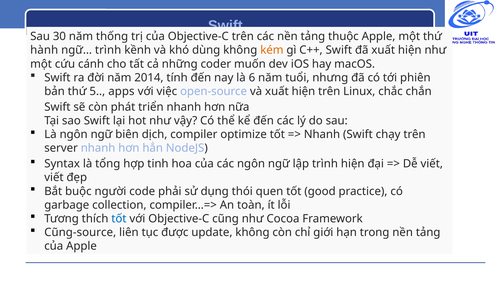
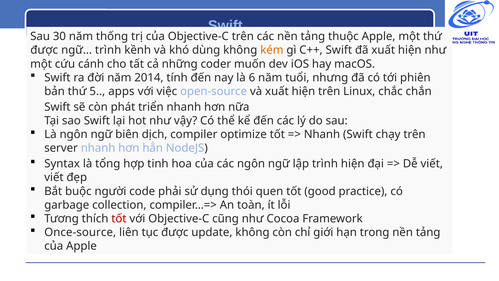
hành at (44, 50): hành -> được
tốt at (119, 218) colour: blue -> red
Cũng-source: Cũng-source -> Once-source
